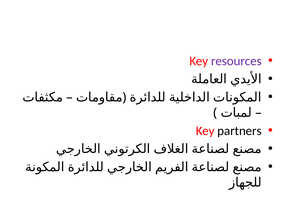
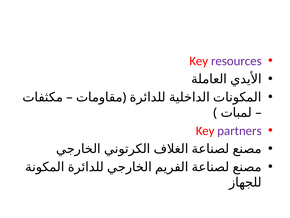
partners colour: black -> purple
